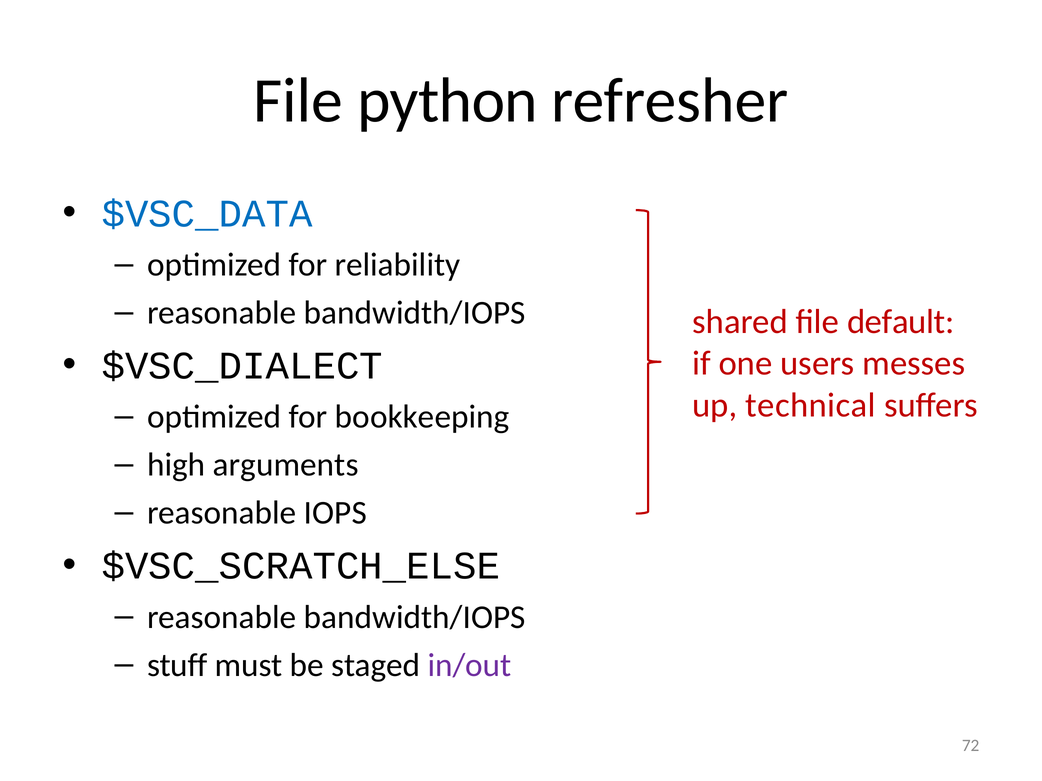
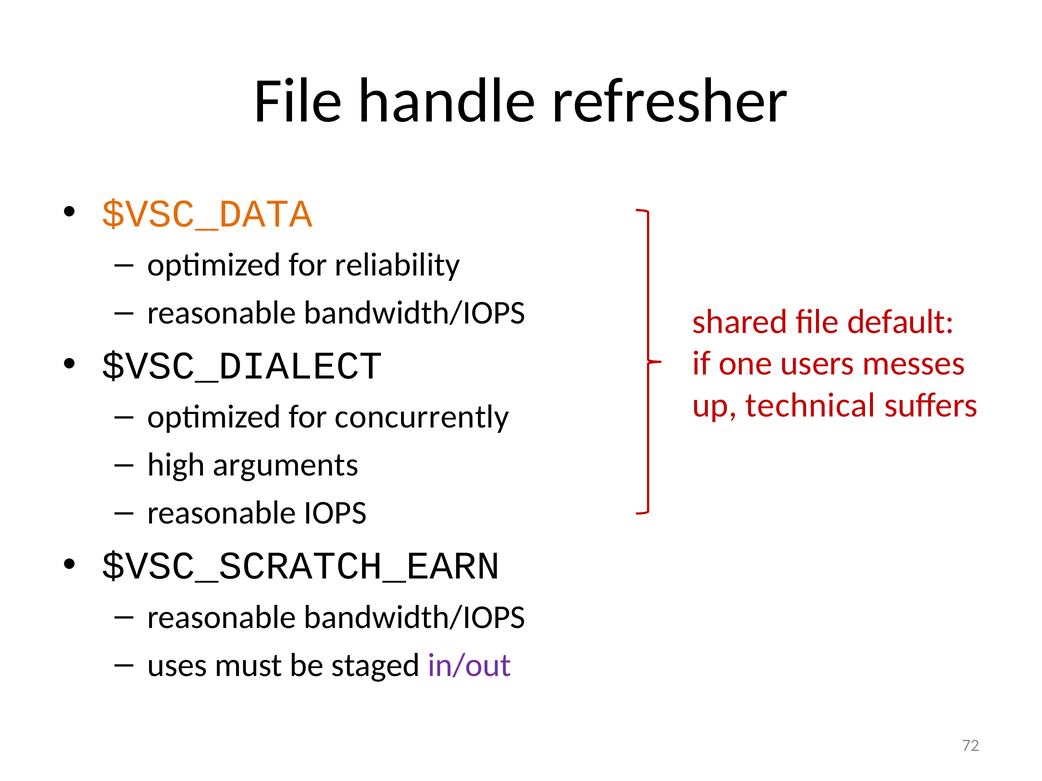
python: python -> handle
$VSC_DATA colour: blue -> orange
bookkeeping: bookkeeping -> concurrently
$VSC_SCRATCH_ELSE: $VSC_SCRATCH_ELSE -> $VSC_SCRATCH_EARN
stuff: stuff -> uses
